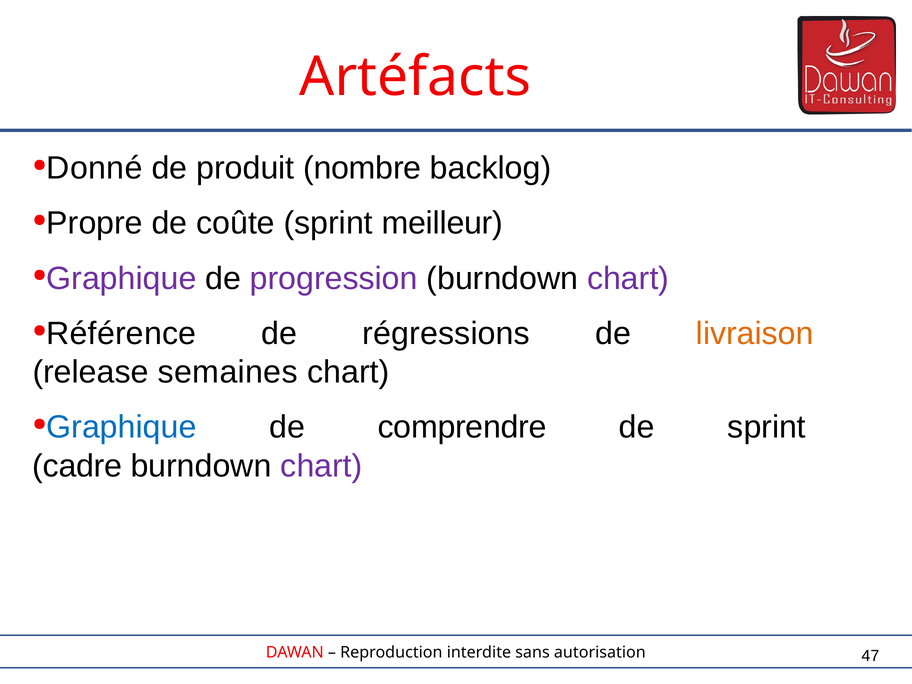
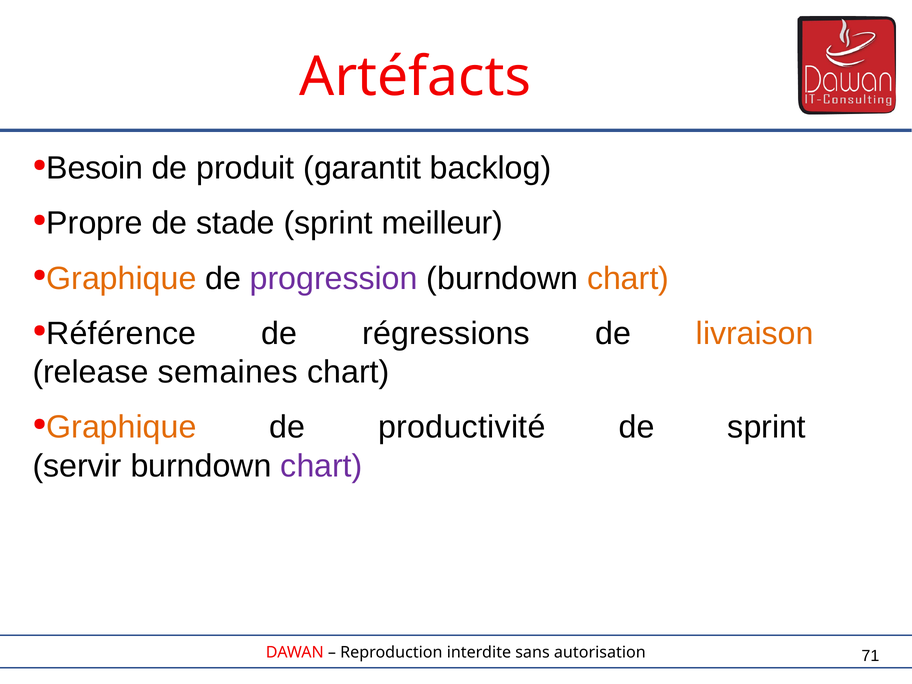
Donné: Donné -> Besoin
nombre: nombre -> garantit
coûte: coûte -> stade
Graphique at (121, 278) colour: purple -> orange
chart at (628, 278) colour: purple -> orange
Graphique at (121, 427) colour: blue -> orange
comprendre: comprendre -> productivité
cadre: cadre -> servir
47: 47 -> 71
